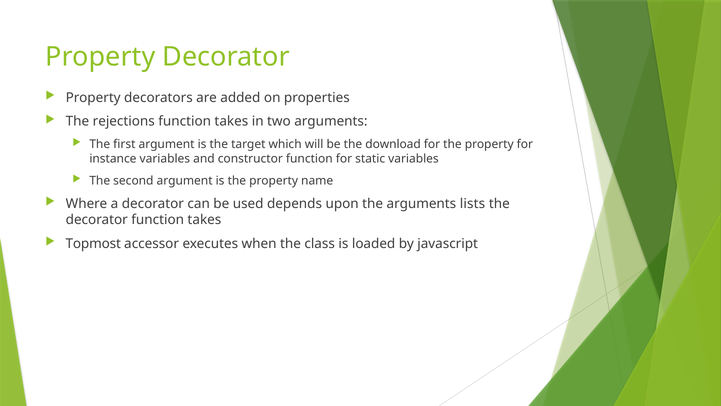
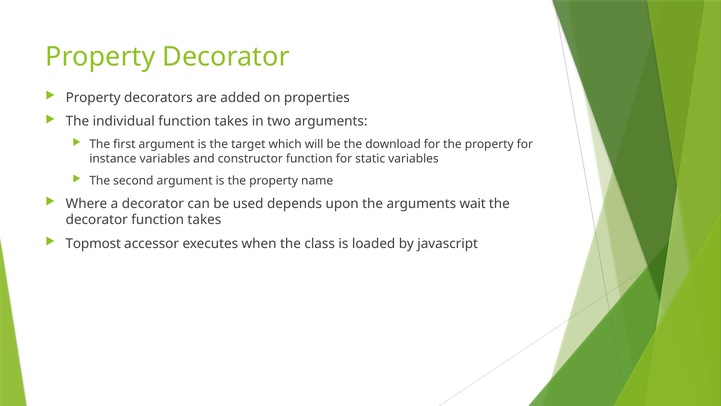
rejections: rejections -> individual
lists: lists -> wait
